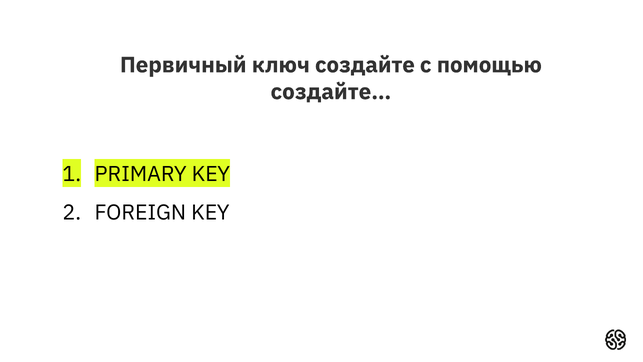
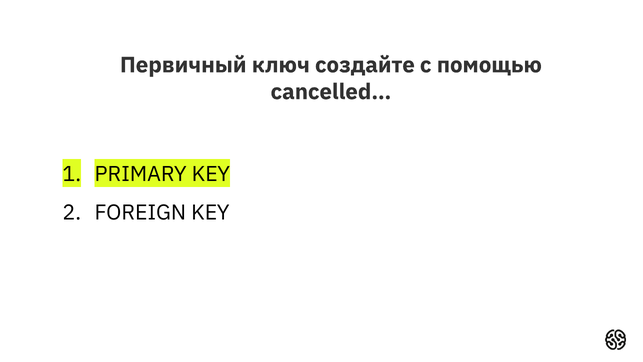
создайте…: создайте… -> cancelled…
